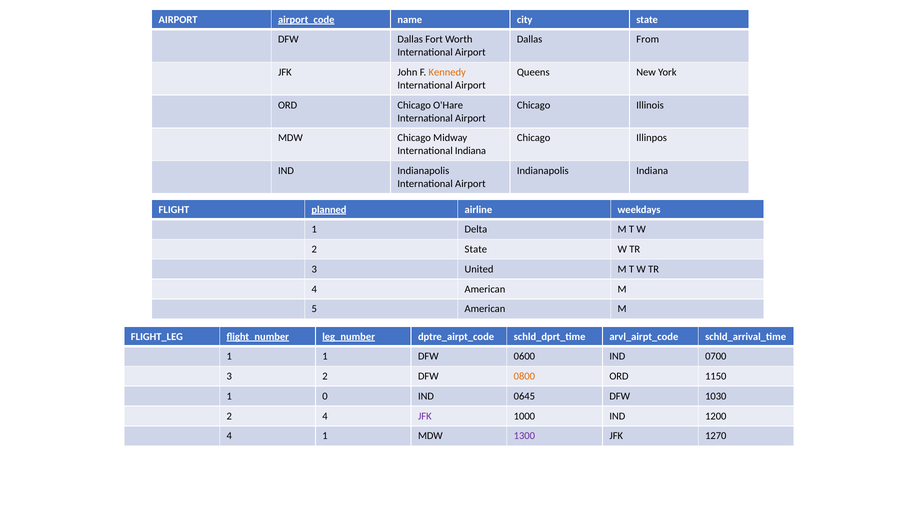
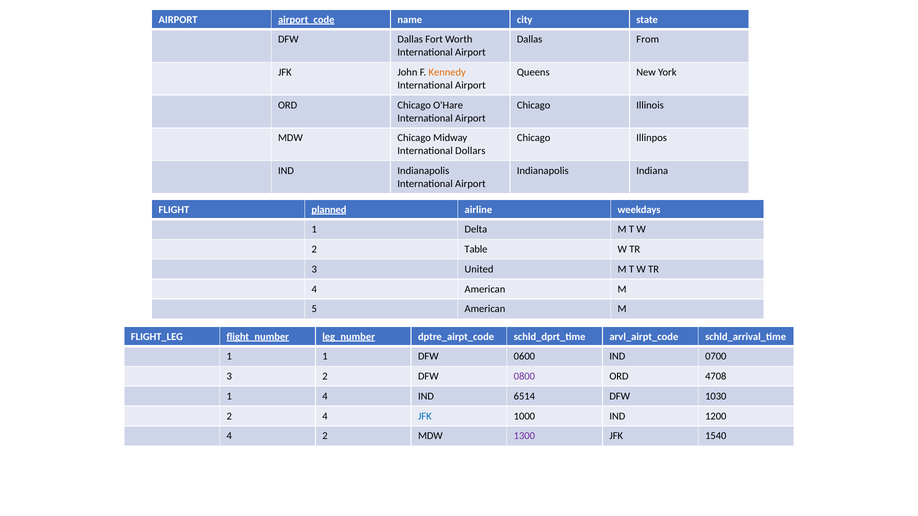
International Indiana: Indiana -> Dollars
2 State: State -> Table
0800 colour: orange -> purple
1150: 1150 -> 4708
1 0: 0 -> 4
0645: 0645 -> 6514
JFK at (425, 416) colour: purple -> blue
4 1: 1 -> 2
1270: 1270 -> 1540
